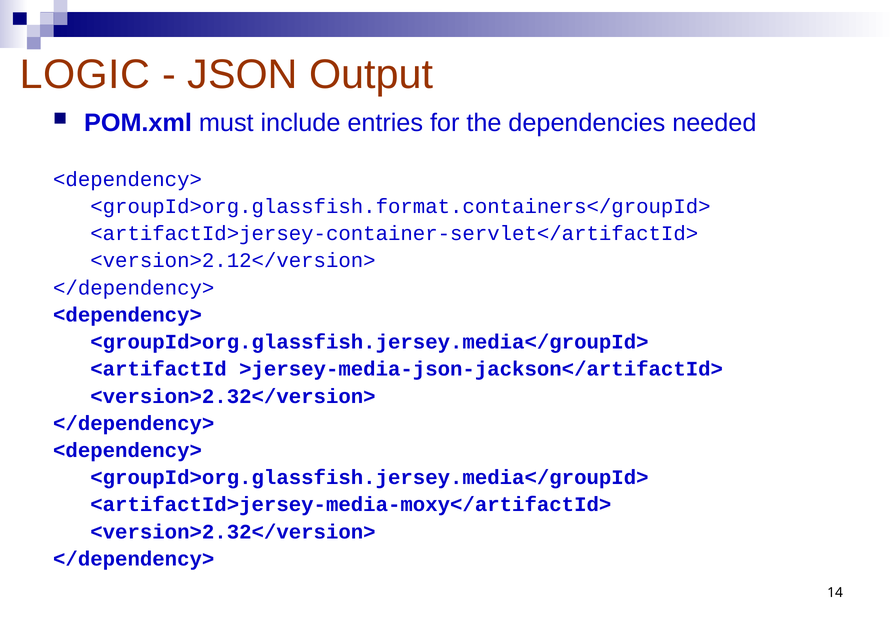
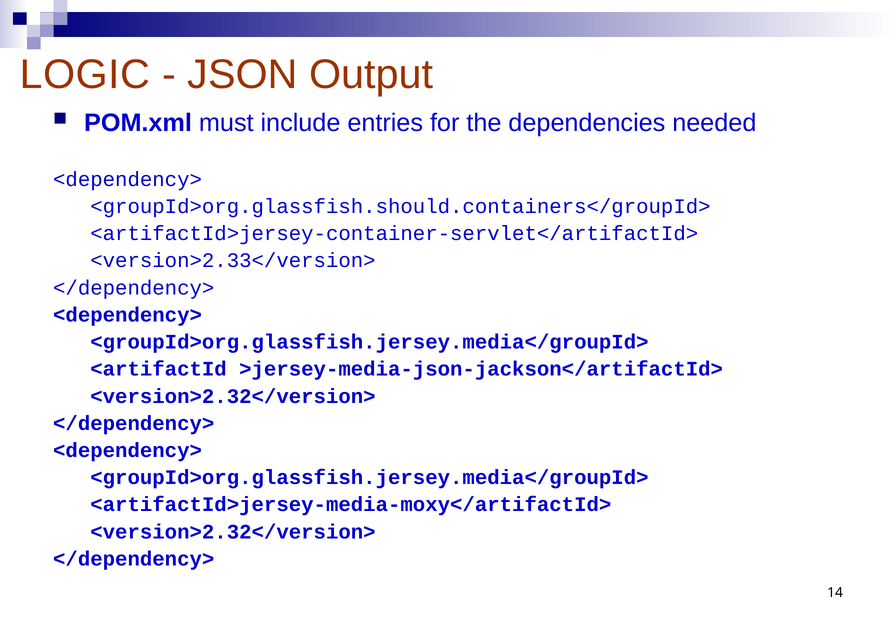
<groupId>org.glassfish.format.containers</groupId>: <groupId>org.glassfish.format.containers</groupId> -> <groupId>org.glassfish.should.containers</groupId>
<version>2.12</version>: <version>2.12</version> -> <version>2.33</version>
